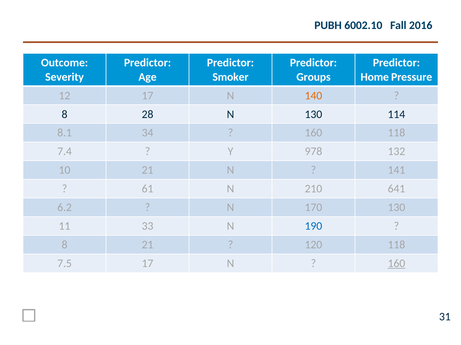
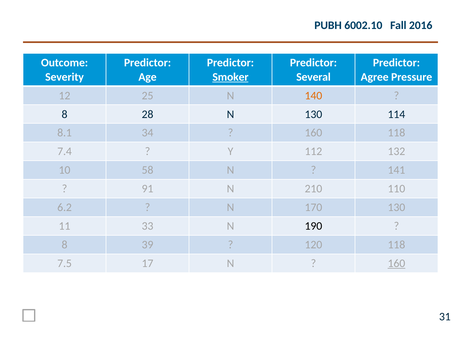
Smoker underline: none -> present
Groups: Groups -> Several
Home: Home -> Agree
12 17: 17 -> 25
978: 978 -> 112
10 21: 21 -> 58
61: 61 -> 91
641: 641 -> 110
190 colour: blue -> black
8 21: 21 -> 39
